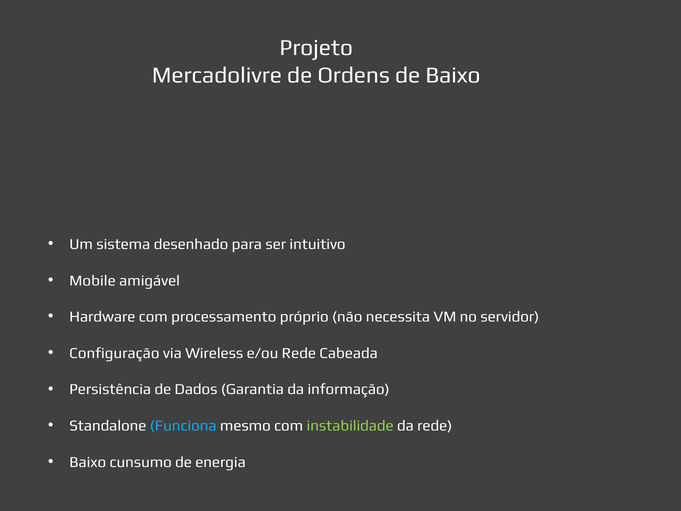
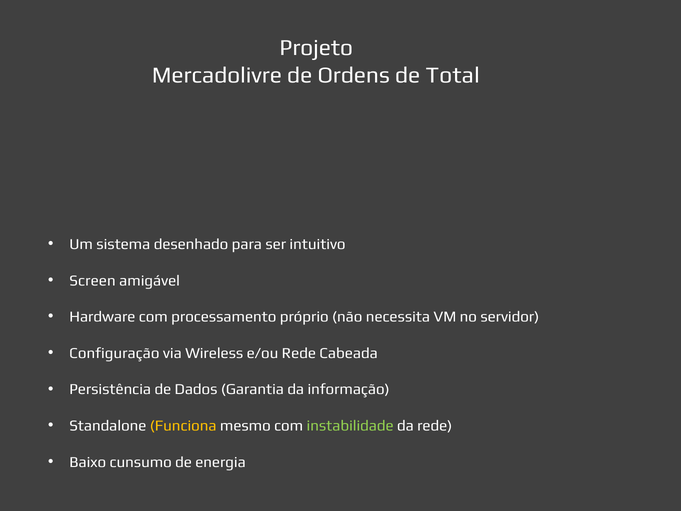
de Baixo: Baixo -> Total
Mobile: Mobile -> Screen
Funciona colour: light blue -> yellow
